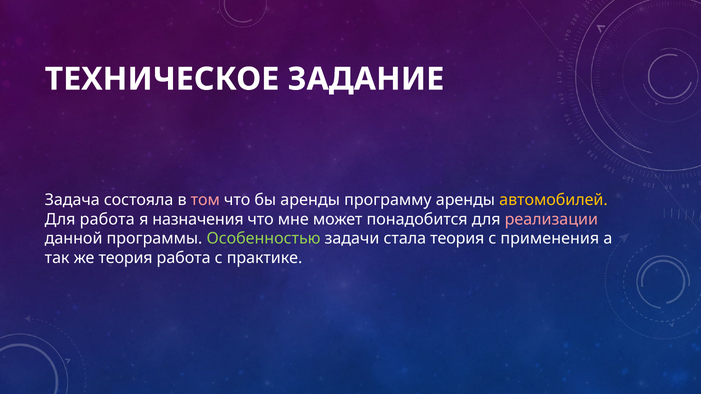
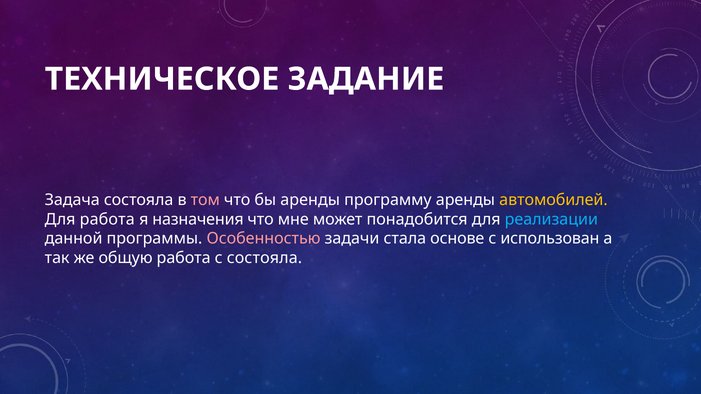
реализации colour: pink -> light blue
Особенностью colour: light green -> pink
стала теория: теория -> основе
применения: применения -> использован
же теория: теория -> общую
с практике: практике -> состояла
